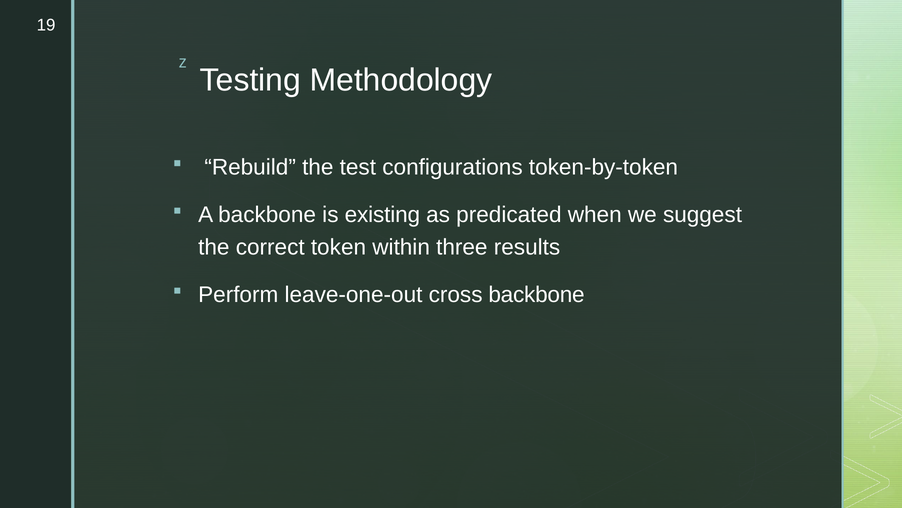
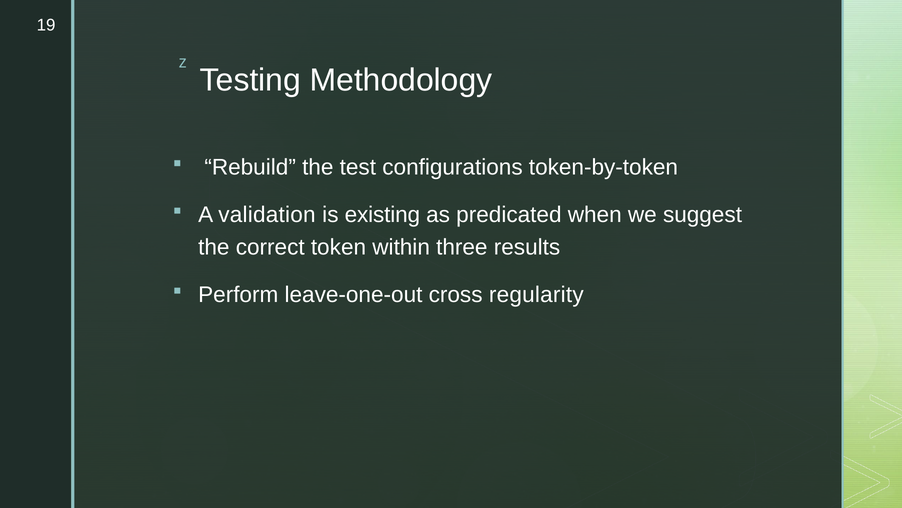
A backbone: backbone -> validation
cross backbone: backbone -> regularity
